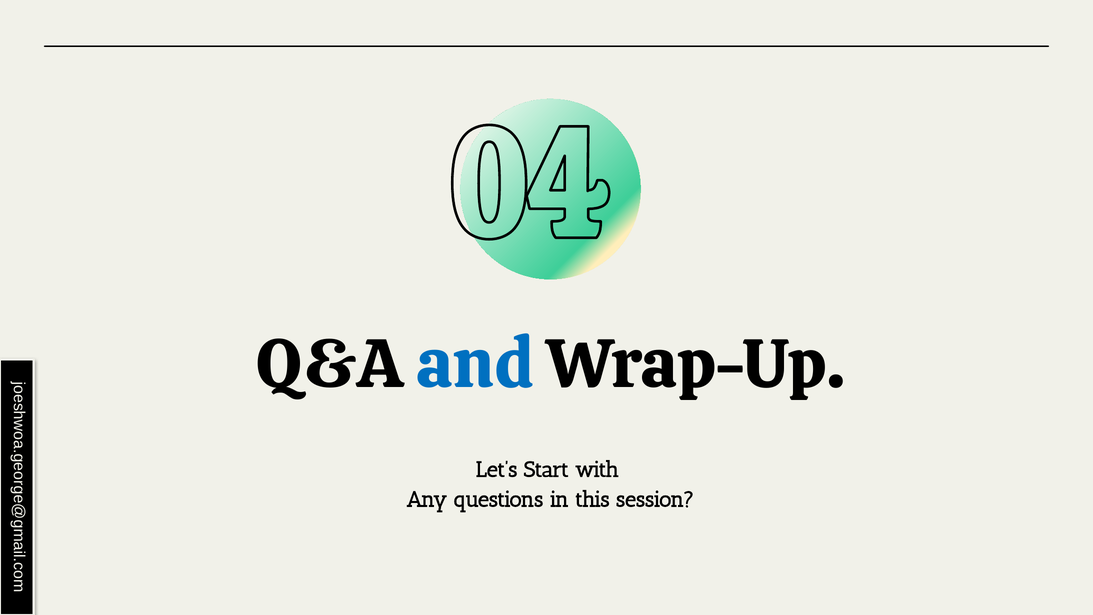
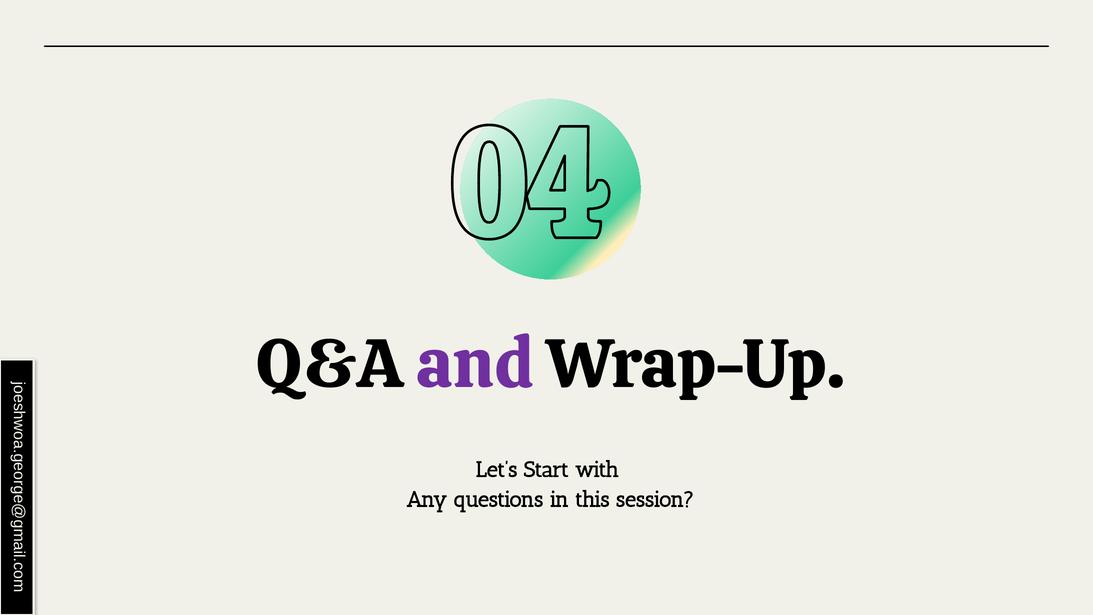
and colour: blue -> purple
